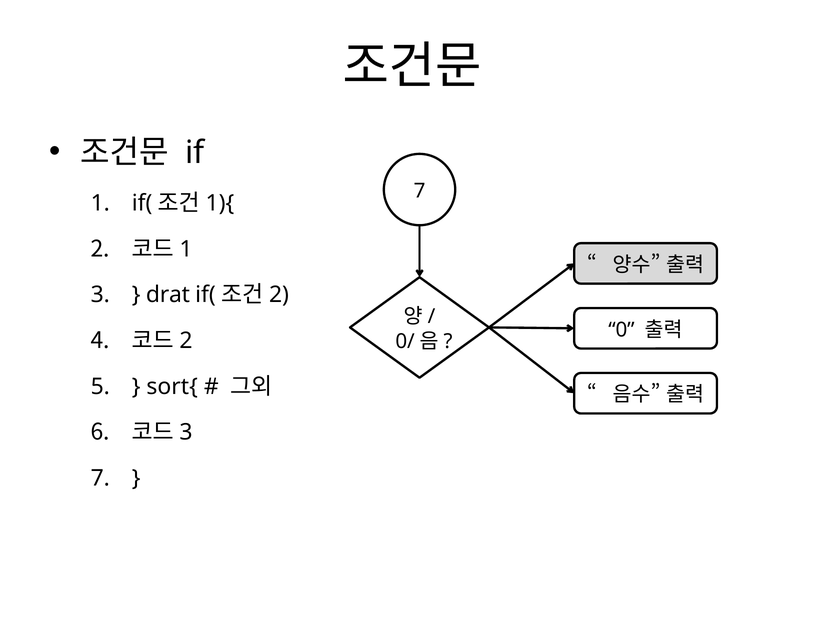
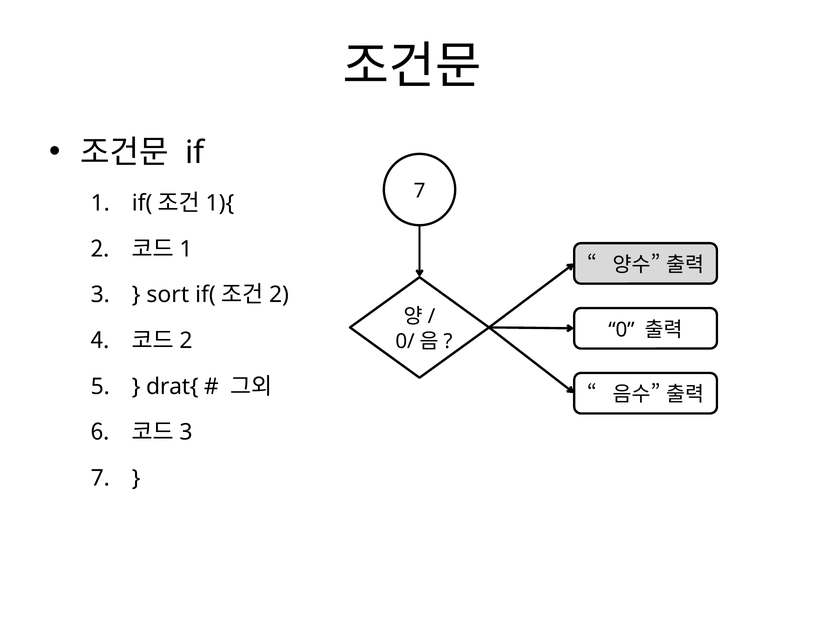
drat: drat -> sort
sort{: sort{ -> drat{
